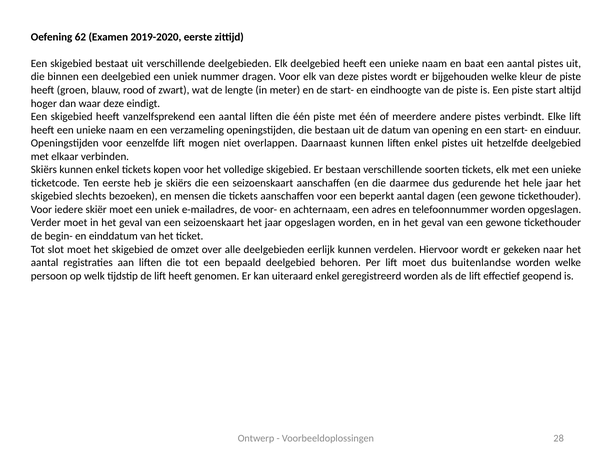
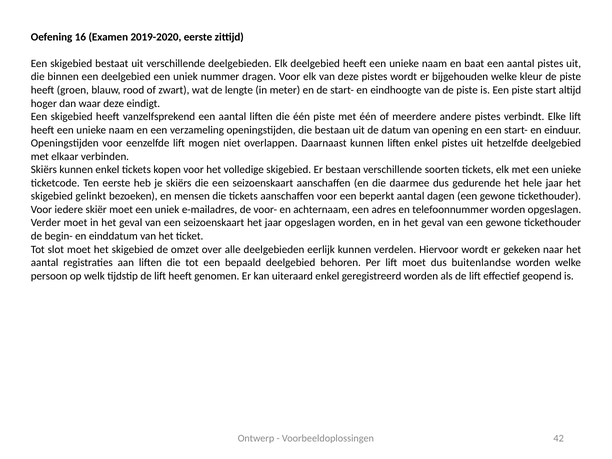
62: 62 -> 16
slechts: slechts -> gelinkt
28: 28 -> 42
